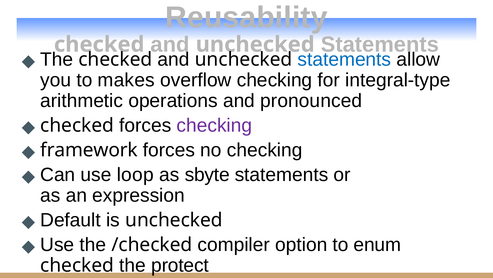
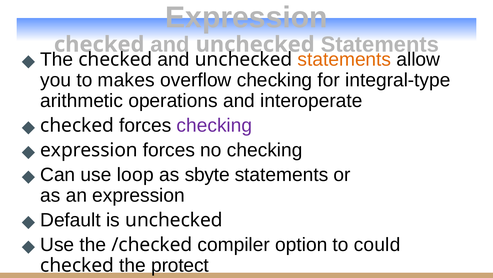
Reusability at (246, 18): Reusability -> Expression
statements at (344, 59) colour: blue -> orange
pronounced: pronounced -> interoperate
framework at (89, 150): framework -> expression
enum: enum -> could
